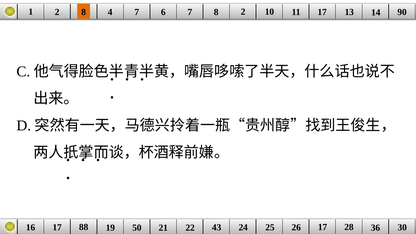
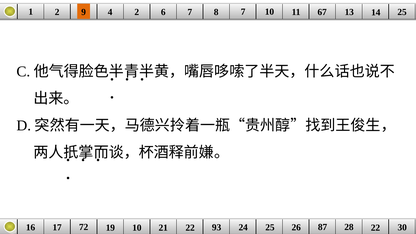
2 8: 8 -> 9
4 7: 7 -> 2
8 2: 2 -> 7
11 17: 17 -> 67
14 90: 90 -> 25
88: 88 -> 72
19 50: 50 -> 10
43: 43 -> 93
26 17: 17 -> 87
28 36: 36 -> 22
